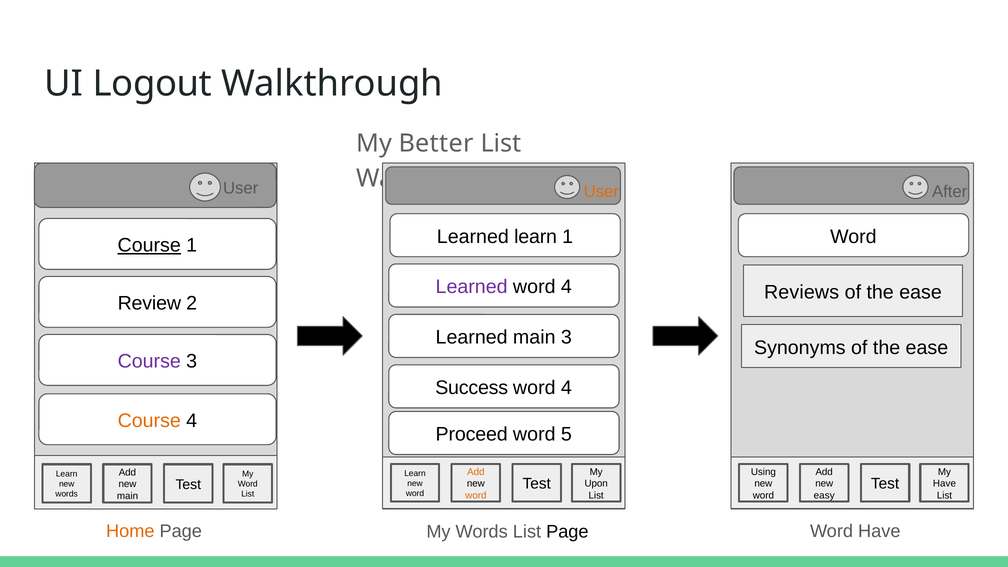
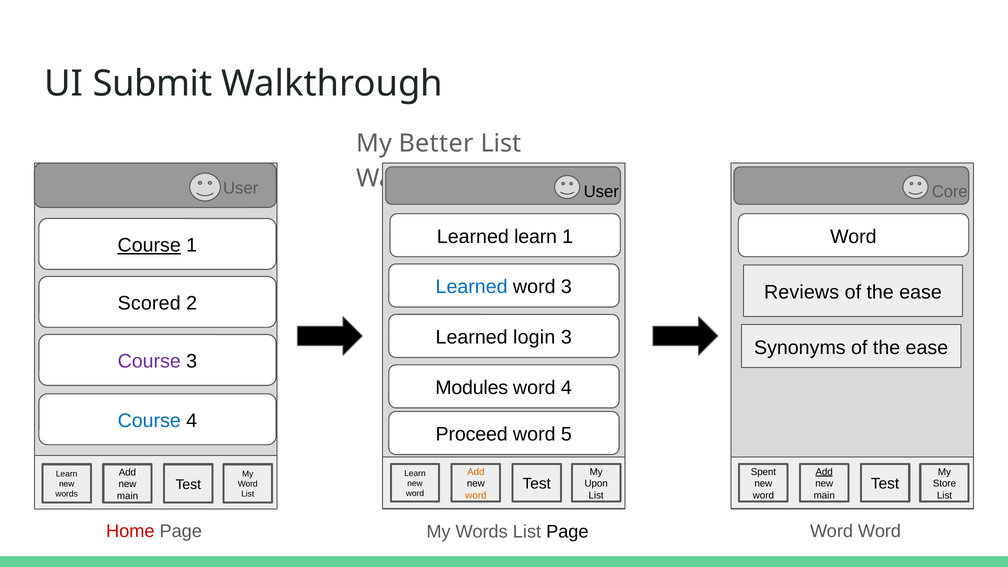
Logout: Logout -> Submit
User at (601, 192) colour: orange -> black
After: After -> Core
Learned at (472, 287) colour: purple -> blue
4 at (566, 287): 4 -> 3
Review: Review -> Scored
Learned main: main -> login
Success: Success -> Modules
Course at (149, 421) colour: orange -> blue
Using: Using -> Spent
Add at (824, 472) underline: none -> present
Have at (944, 484): Have -> Store
easy at (824, 495): easy -> main
Home colour: orange -> red
Word Have: Have -> Word
